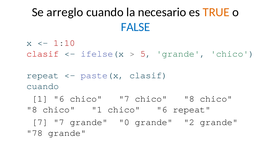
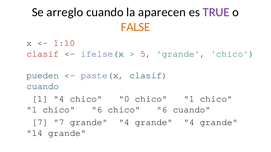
necesario: necesario -> aparecen
TRUE colour: orange -> purple
FALSE colour: blue -> orange
repeat at (43, 76): repeat -> pueden
1 6: 6 -> 4
chico 7: 7 -> 0
8 at (189, 99): 8 -> 1
8 at (32, 110): 8 -> 1
1 at (97, 110): 1 -> 6
6 repeat: repeat -> cuando
7 grande 0: 0 -> 4
2 at (189, 122): 2 -> 4
78: 78 -> 14
